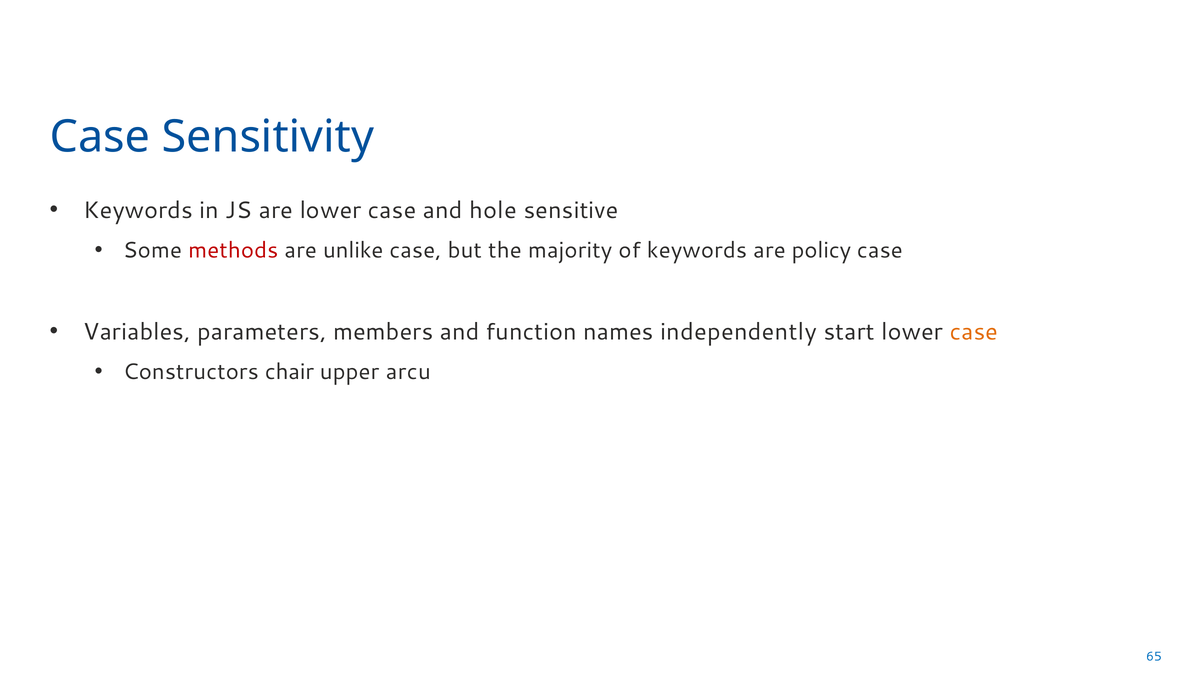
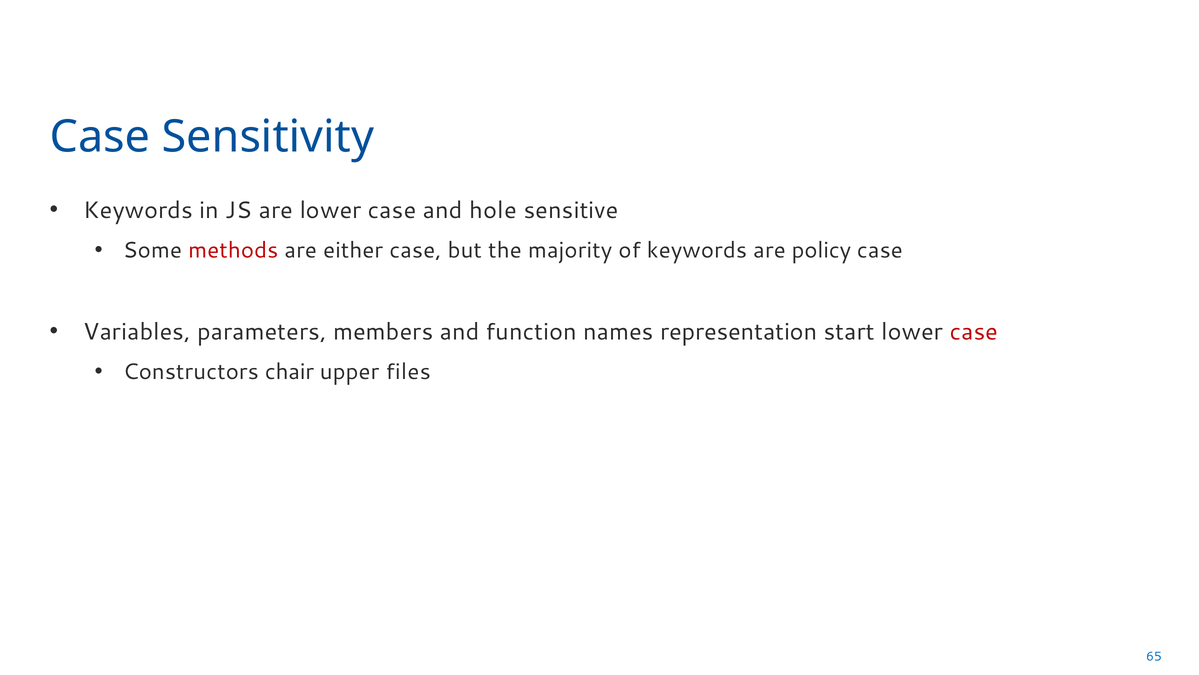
unlike: unlike -> either
independently: independently -> representation
case at (974, 332) colour: orange -> red
arcu: arcu -> files
